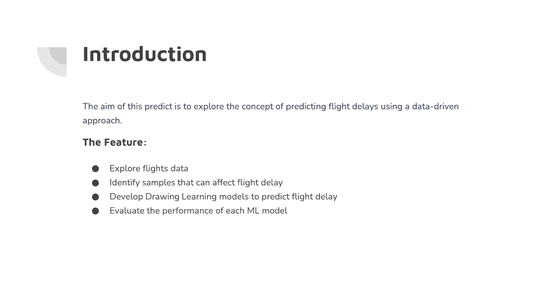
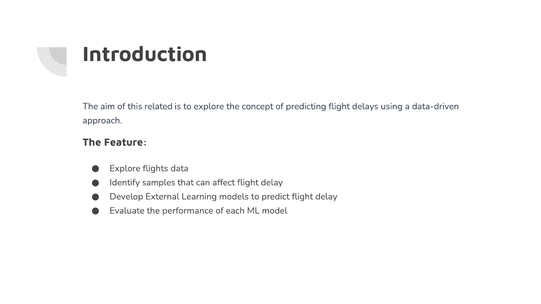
this predict: predict -> related
Drawing: Drawing -> External
